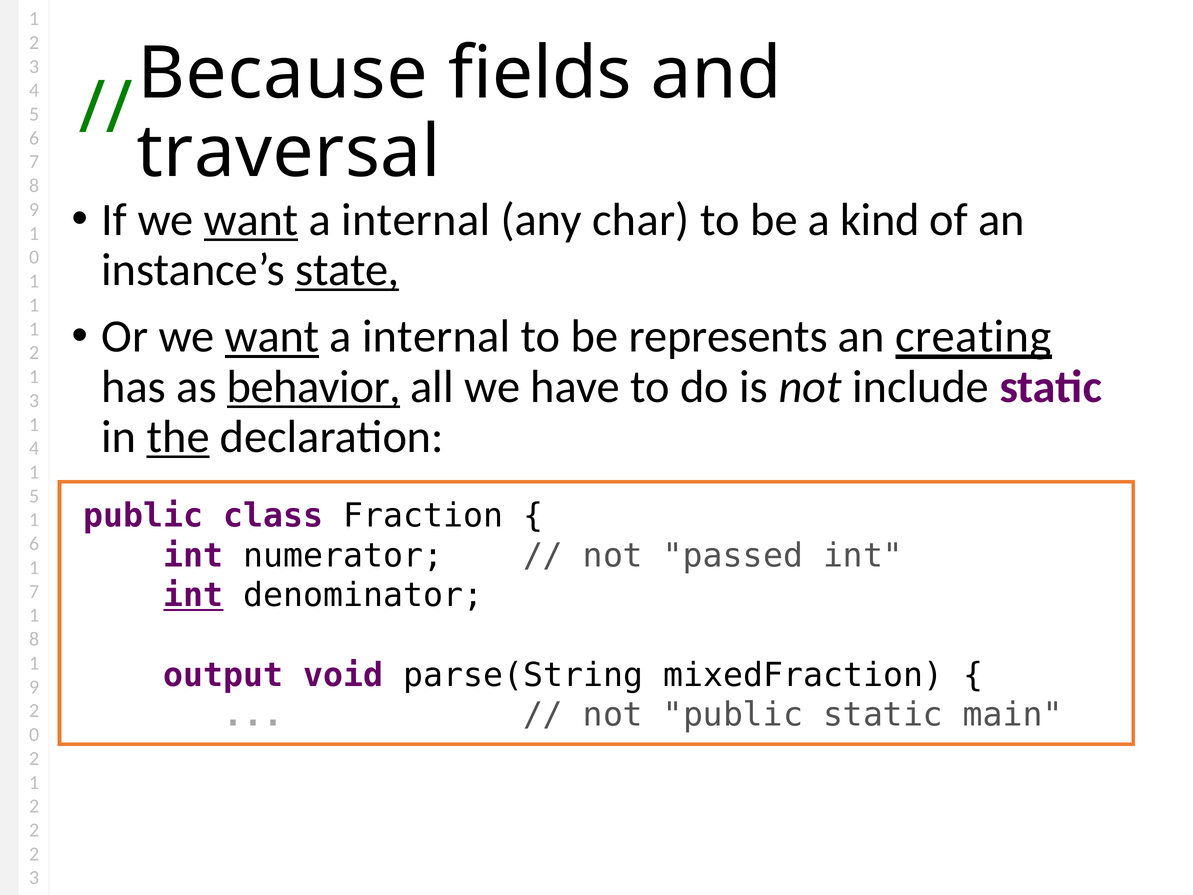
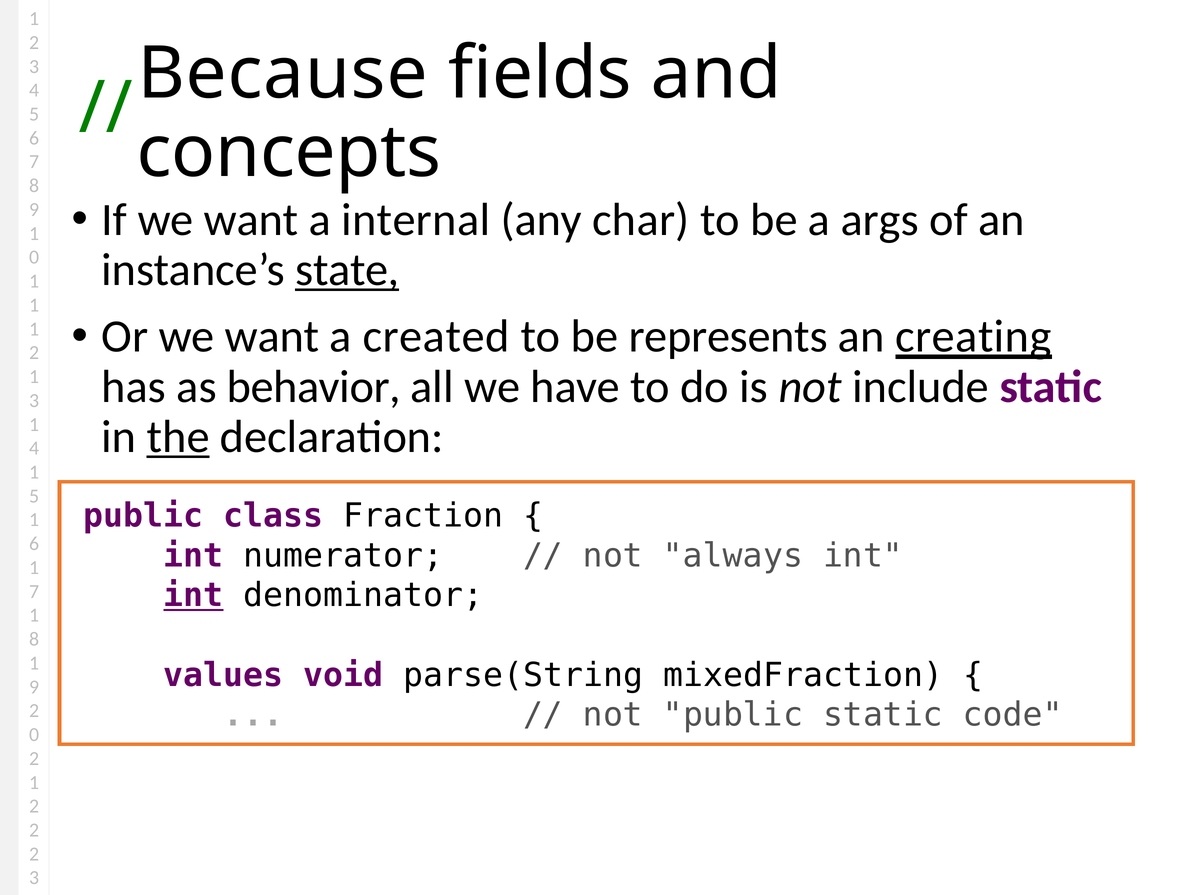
traversal: traversal -> concepts
want at (251, 220) underline: present -> none
kind: kind -> args
want at (272, 336) underline: present -> none
internal at (436, 336): internal -> created
behavior underline: present -> none
passed: passed -> always
output: output -> values
main: main -> code
